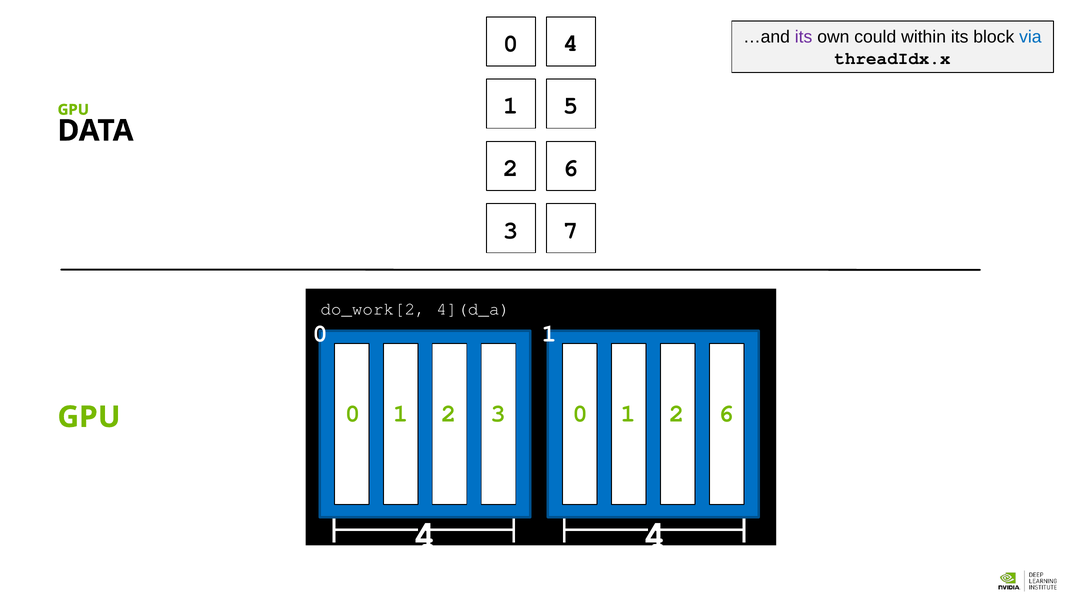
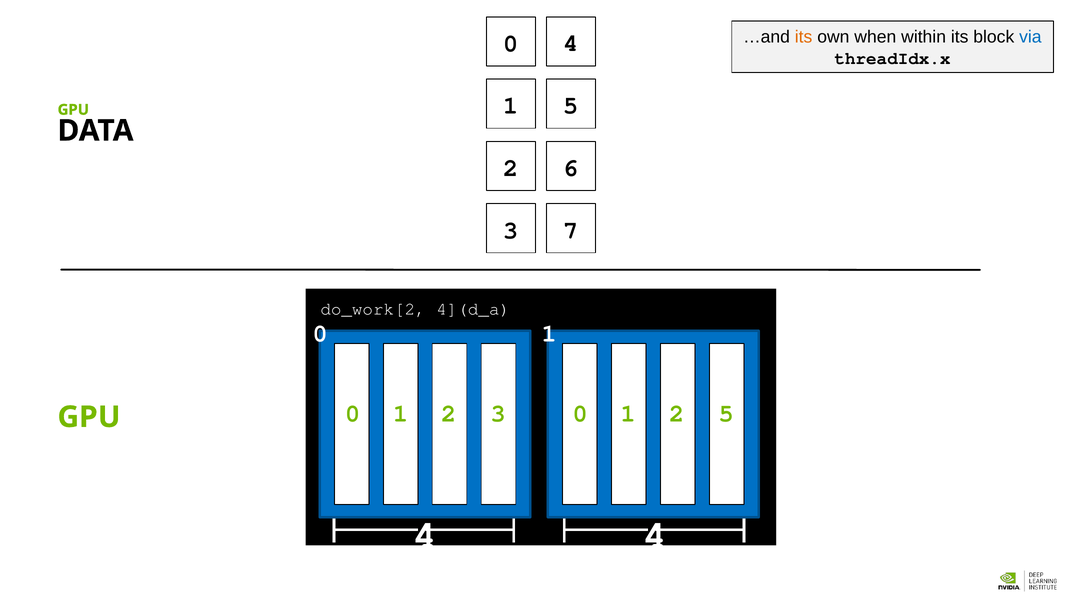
its at (804, 37) colour: purple -> orange
could: could -> when
2 6: 6 -> 5
